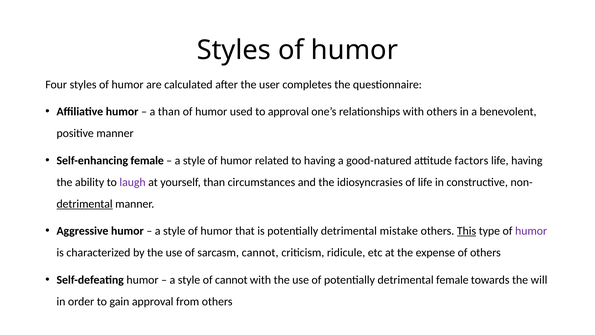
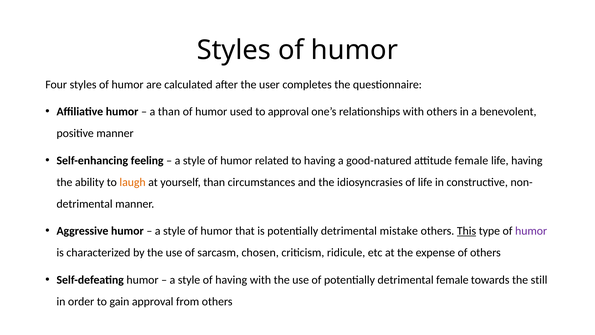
Self-enhancing female: female -> feeling
attitude factors: factors -> female
laugh colour: purple -> orange
detrimental at (85, 204) underline: present -> none
sarcasm cannot: cannot -> chosen
of cannot: cannot -> having
will: will -> still
